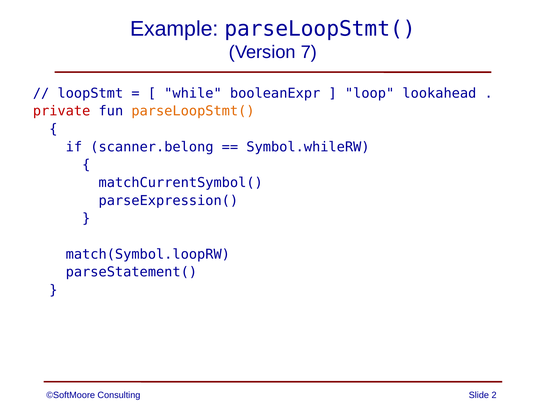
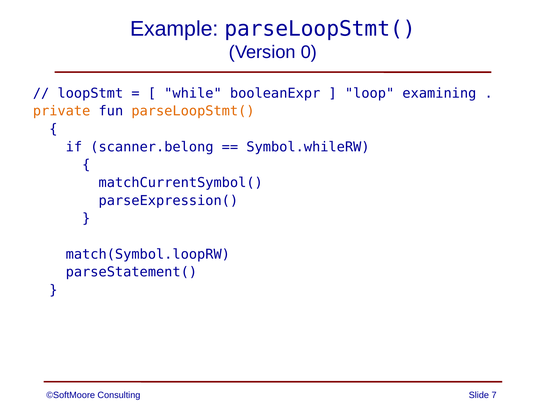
7: 7 -> 0
lookahead: lookahead -> examining
private colour: red -> orange
2: 2 -> 7
